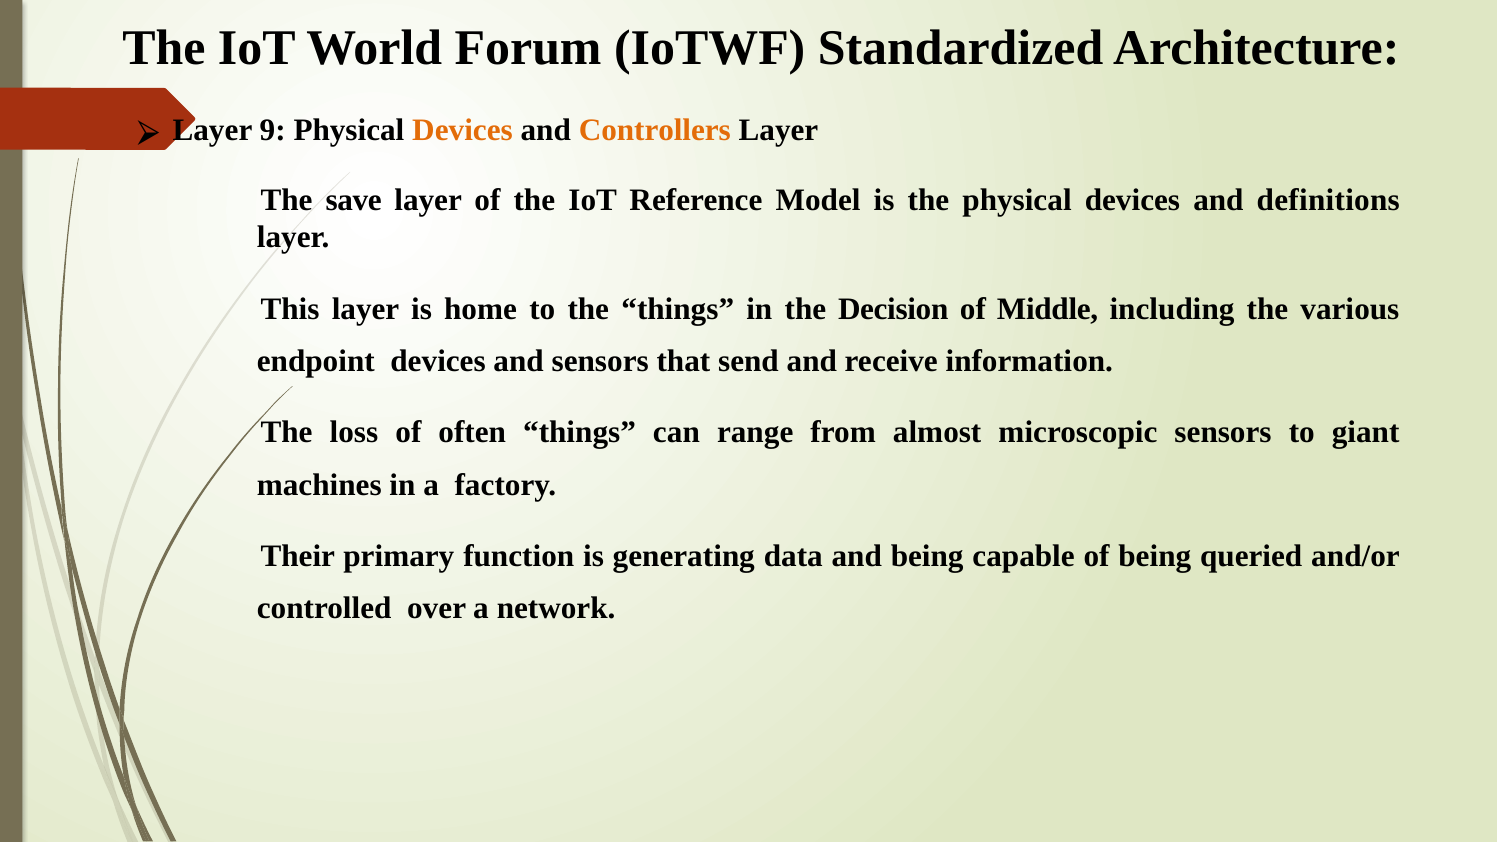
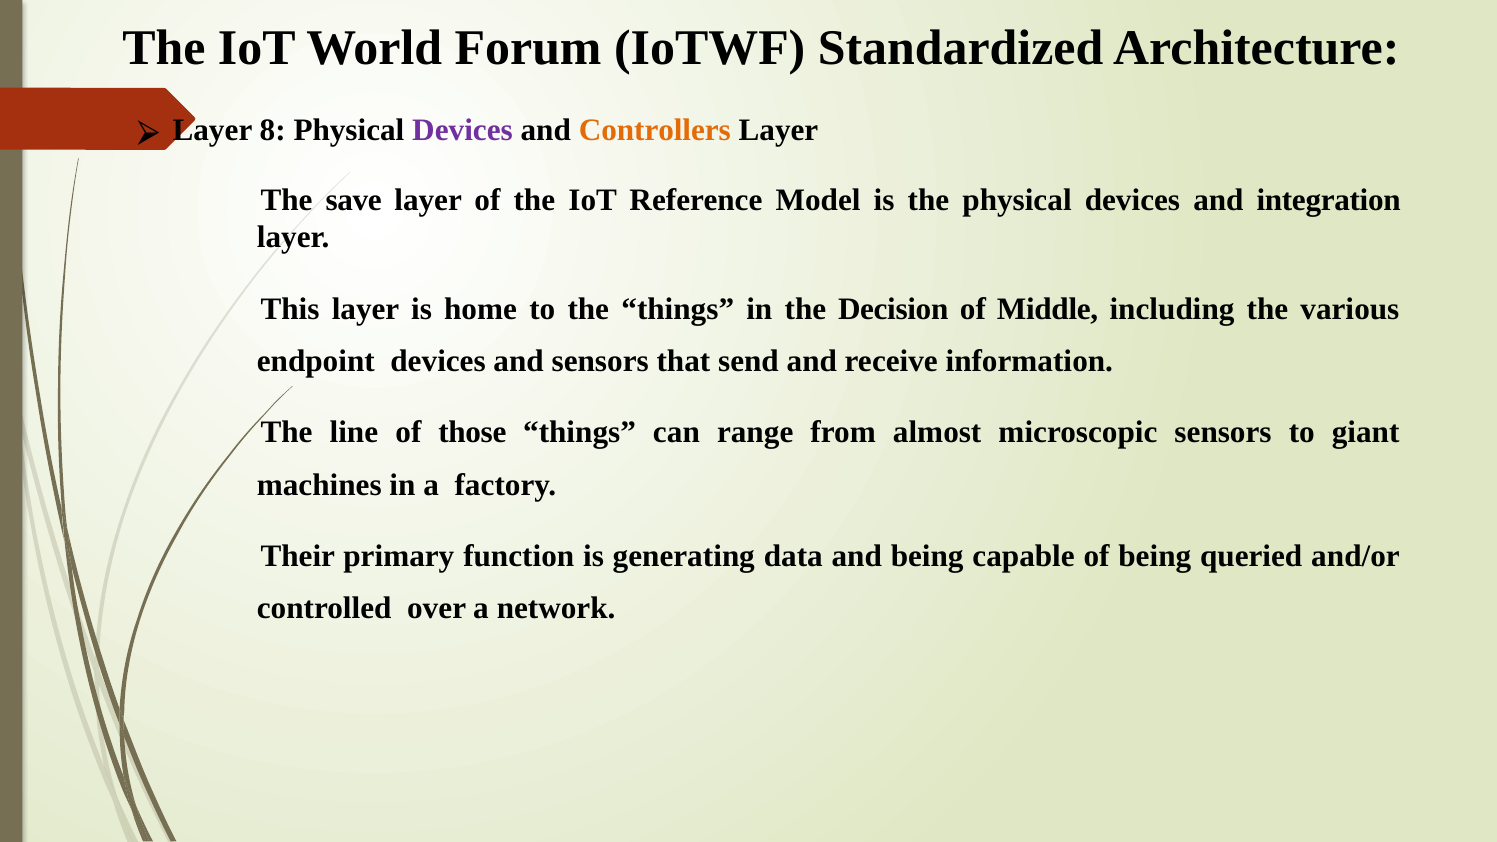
9: 9 -> 8
Devices at (462, 130) colour: orange -> purple
definitions: definitions -> integration
loss: loss -> line
often: often -> those
